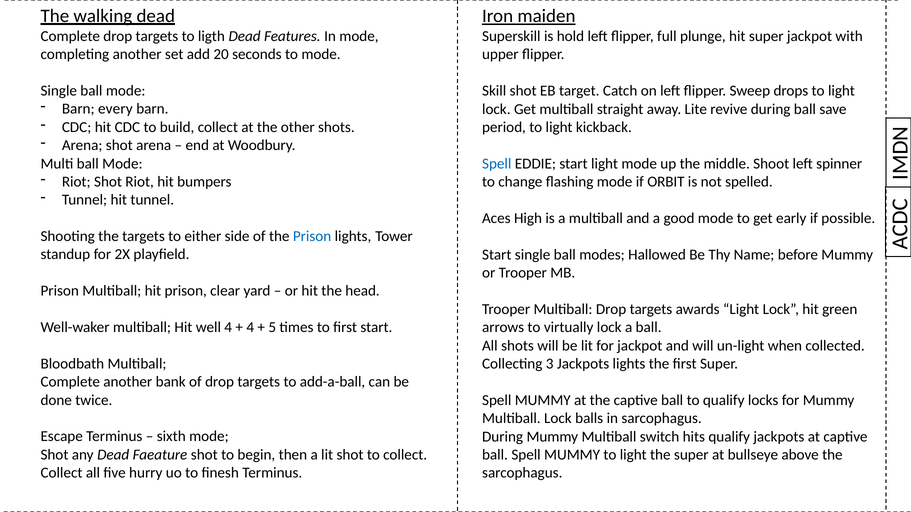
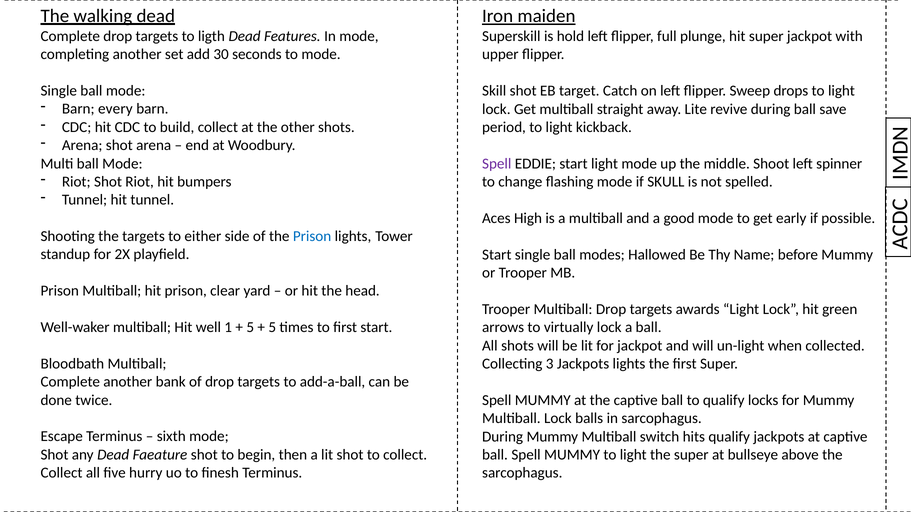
20: 20 -> 30
Spell at (497, 164) colour: blue -> purple
ORBIT: ORBIT -> SKULL
well 4: 4 -> 1
4 at (250, 328): 4 -> 5
